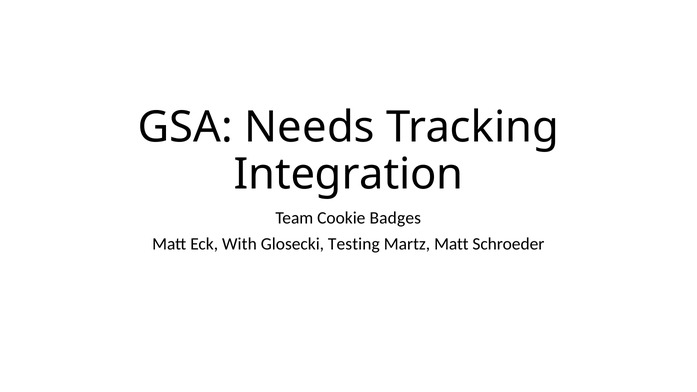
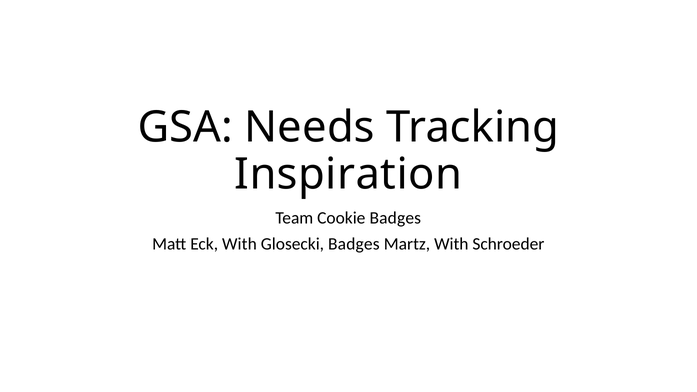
Integration: Integration -> Inspiration
Glosecki Testing: Testing -> Badges
Martz Matt: Matt -> With
